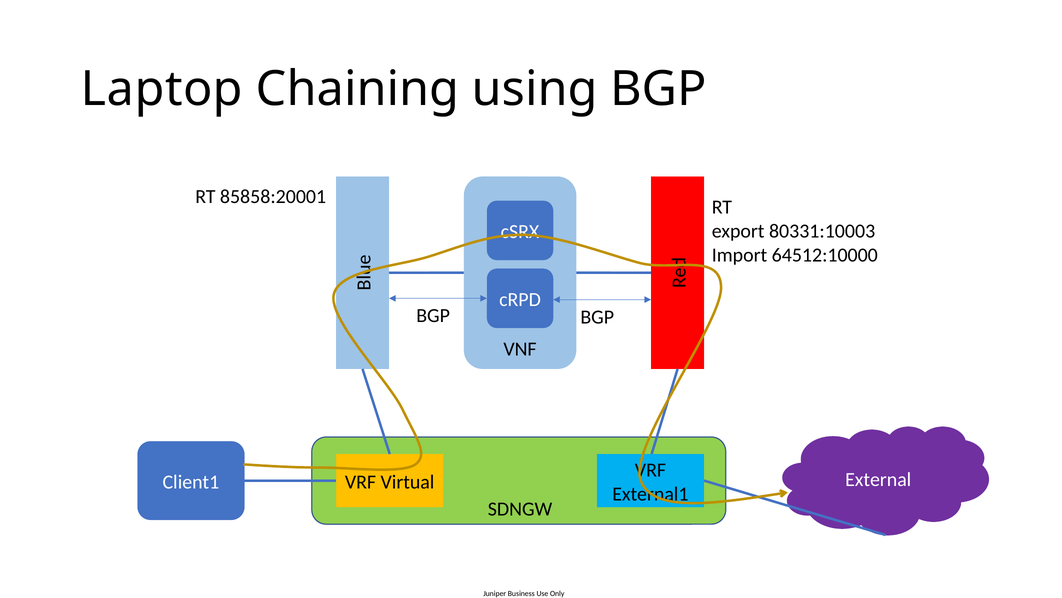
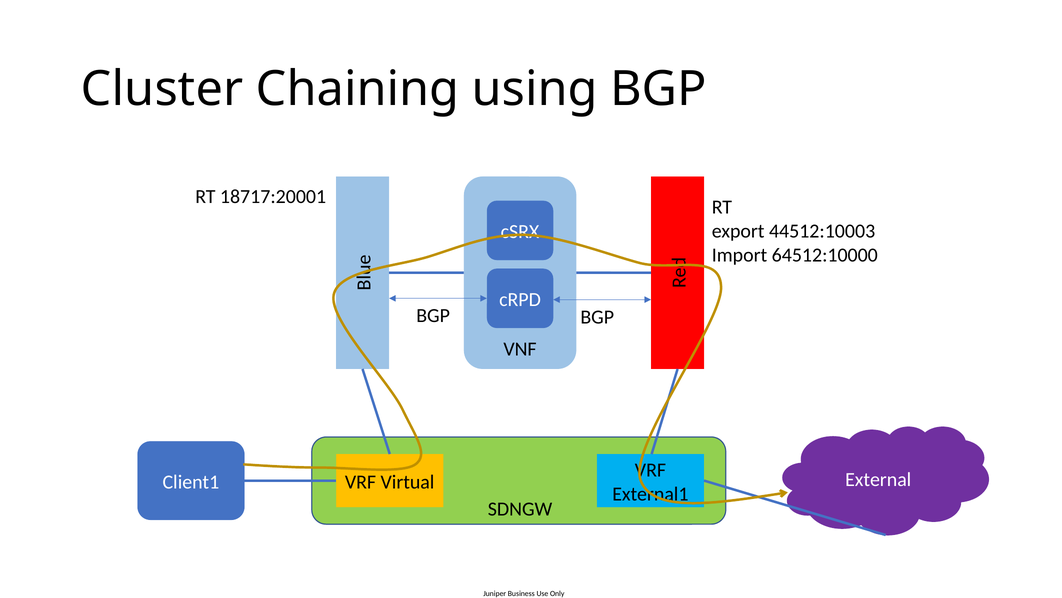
Laptop: Laptop -> Cluster
85858:20001: 85858:20001 -> 18717:20001
80331:10003: 80331:10003 -> 44512:10003
